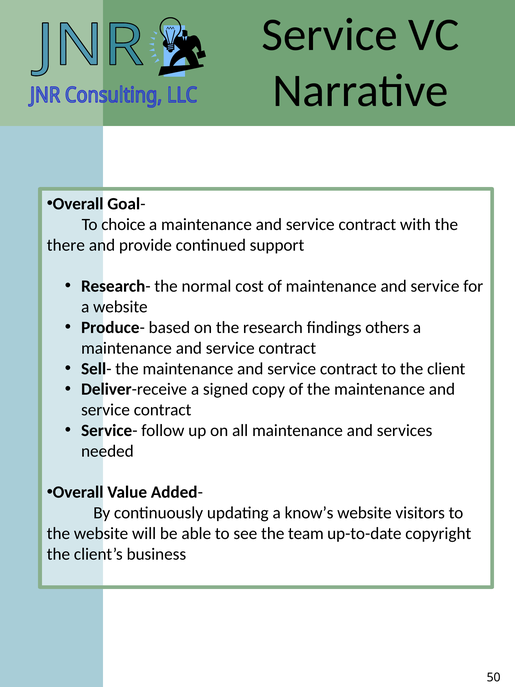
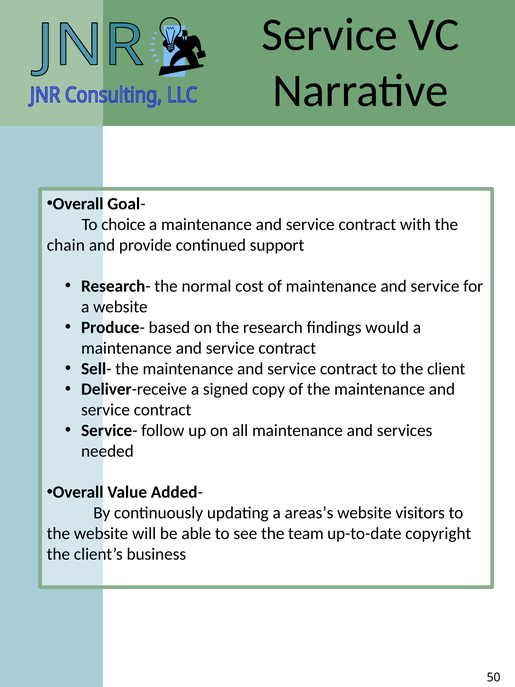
there: there -> chain
others: others -> would
know’s: know’s -> areas’s
